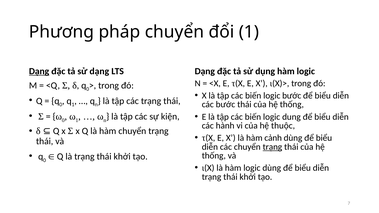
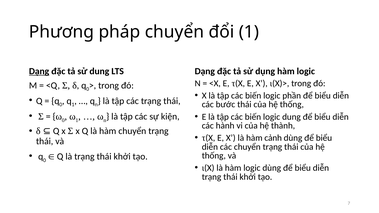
sử dạng: dạng -> dung
logic bước: bước -> phần
thuộc: thuộc -> thành
trạng at (272, 147) underline: present -> none
